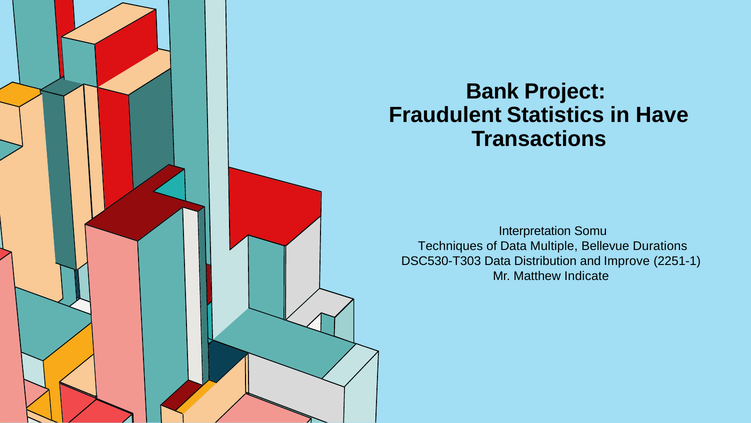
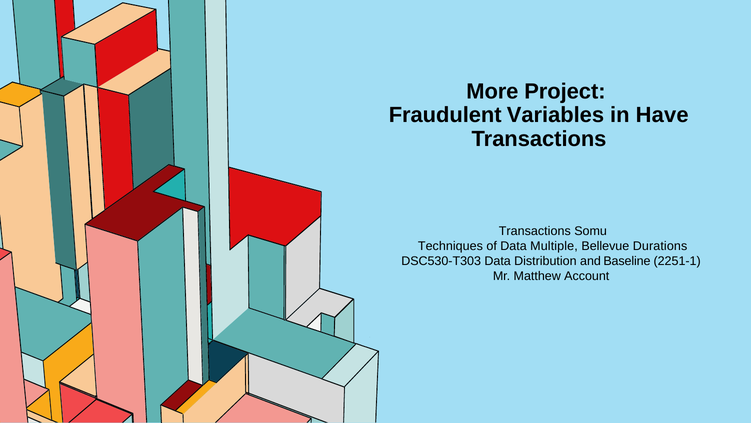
Bank: Bank -> More
Statistics: Statistics -> Variables
Interpretation at (535, 231): Interpretation -> Transactions
Improve: Improve -> Baseline
Indicate: Indicate -> Account
